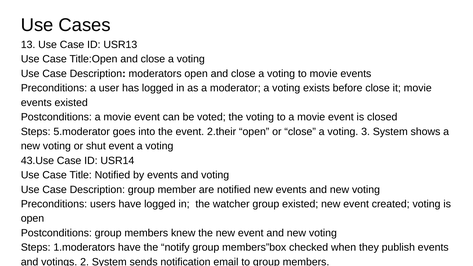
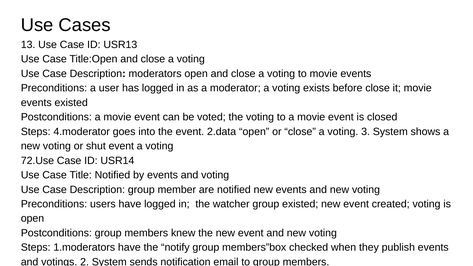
5.moderator: 5.moderator -> 4.moderator
2.their: 2.their -> 2.data
43.Use: 43.Use -> 72.Use
